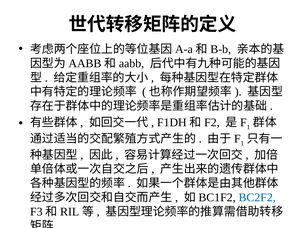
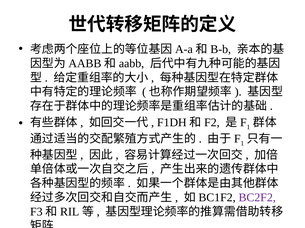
BC2F2 colour: blue -> purple
